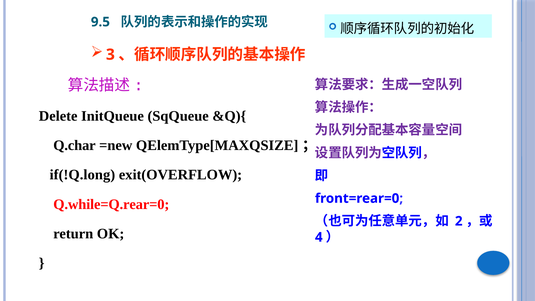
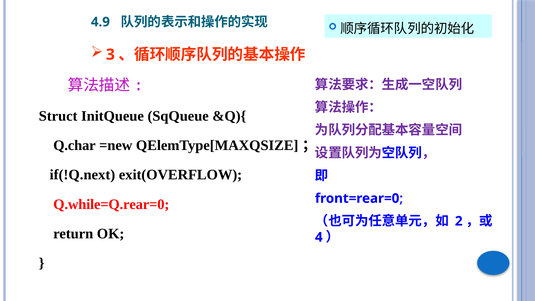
9.5: 9.5 -> 4.9
Delete: Delete -> Struct
if(!Q.long: if(!Q.long -> if(!Q.next
